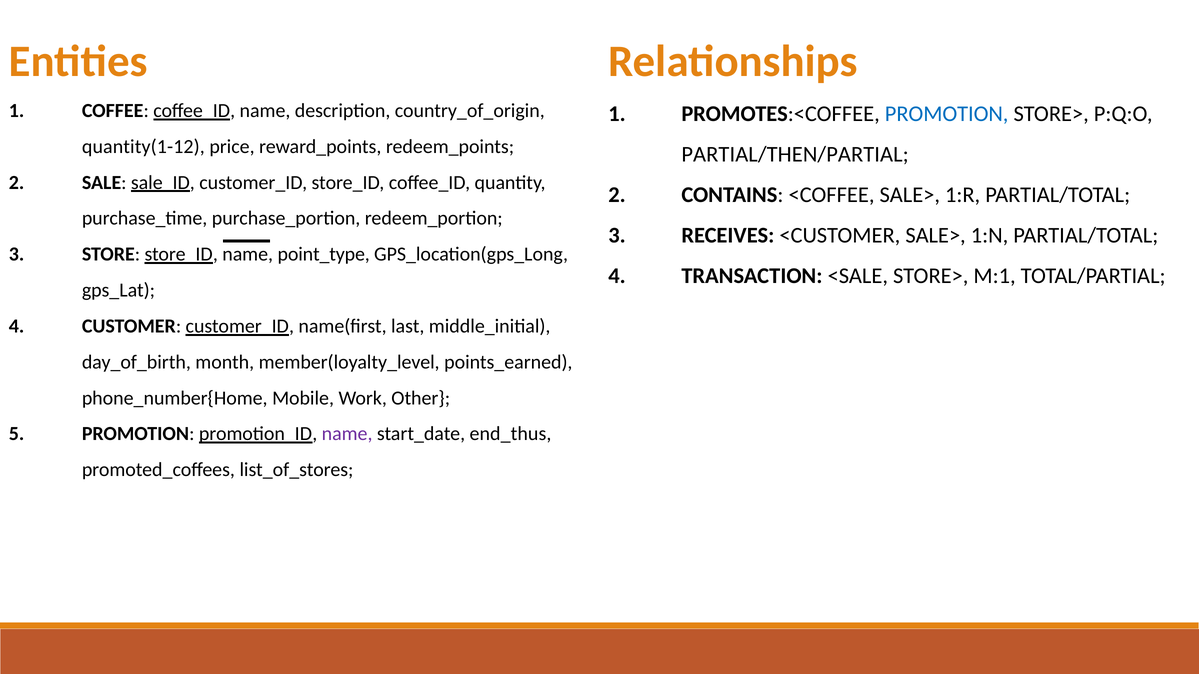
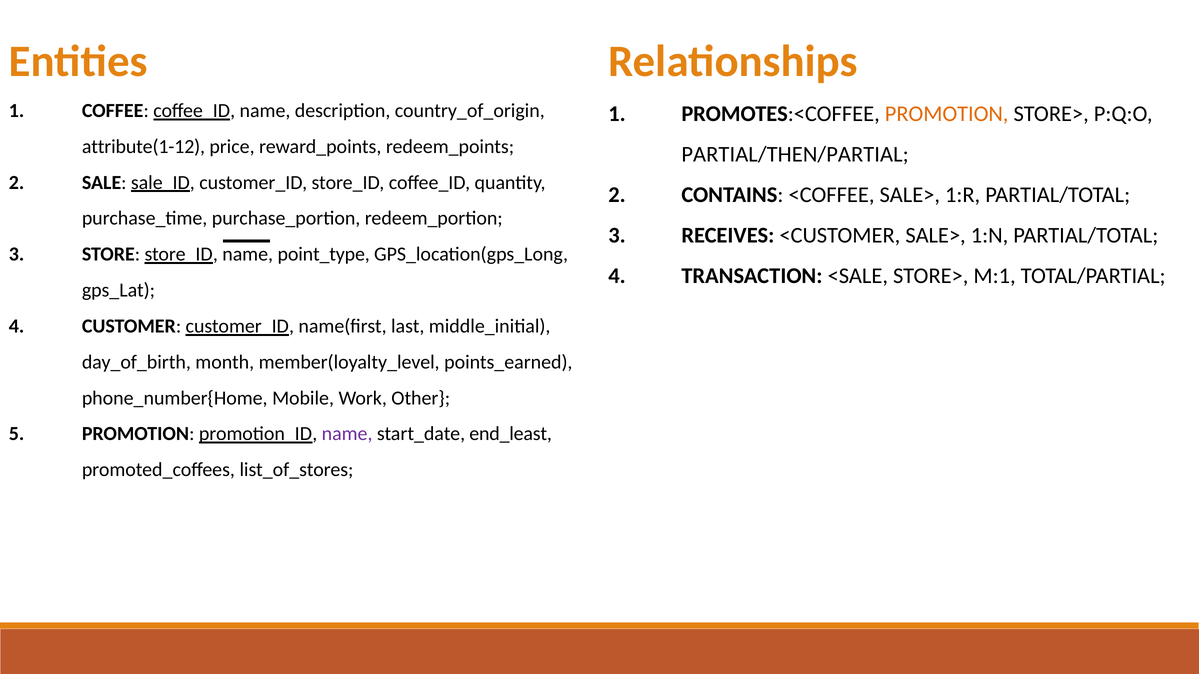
PROMOTION at (947, 114) colour: blue -> orange
quantity(1-12: quantity(1-12 -> attribute(1-12
end_thus: end_thus -> end_least
